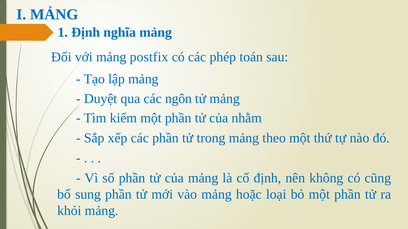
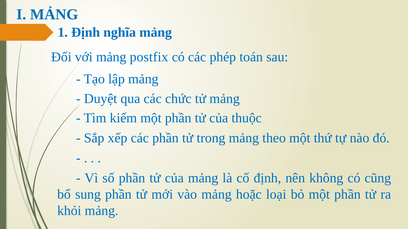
ngôn: ngôn -> chức
nhằm: nhằm -> thuộc
